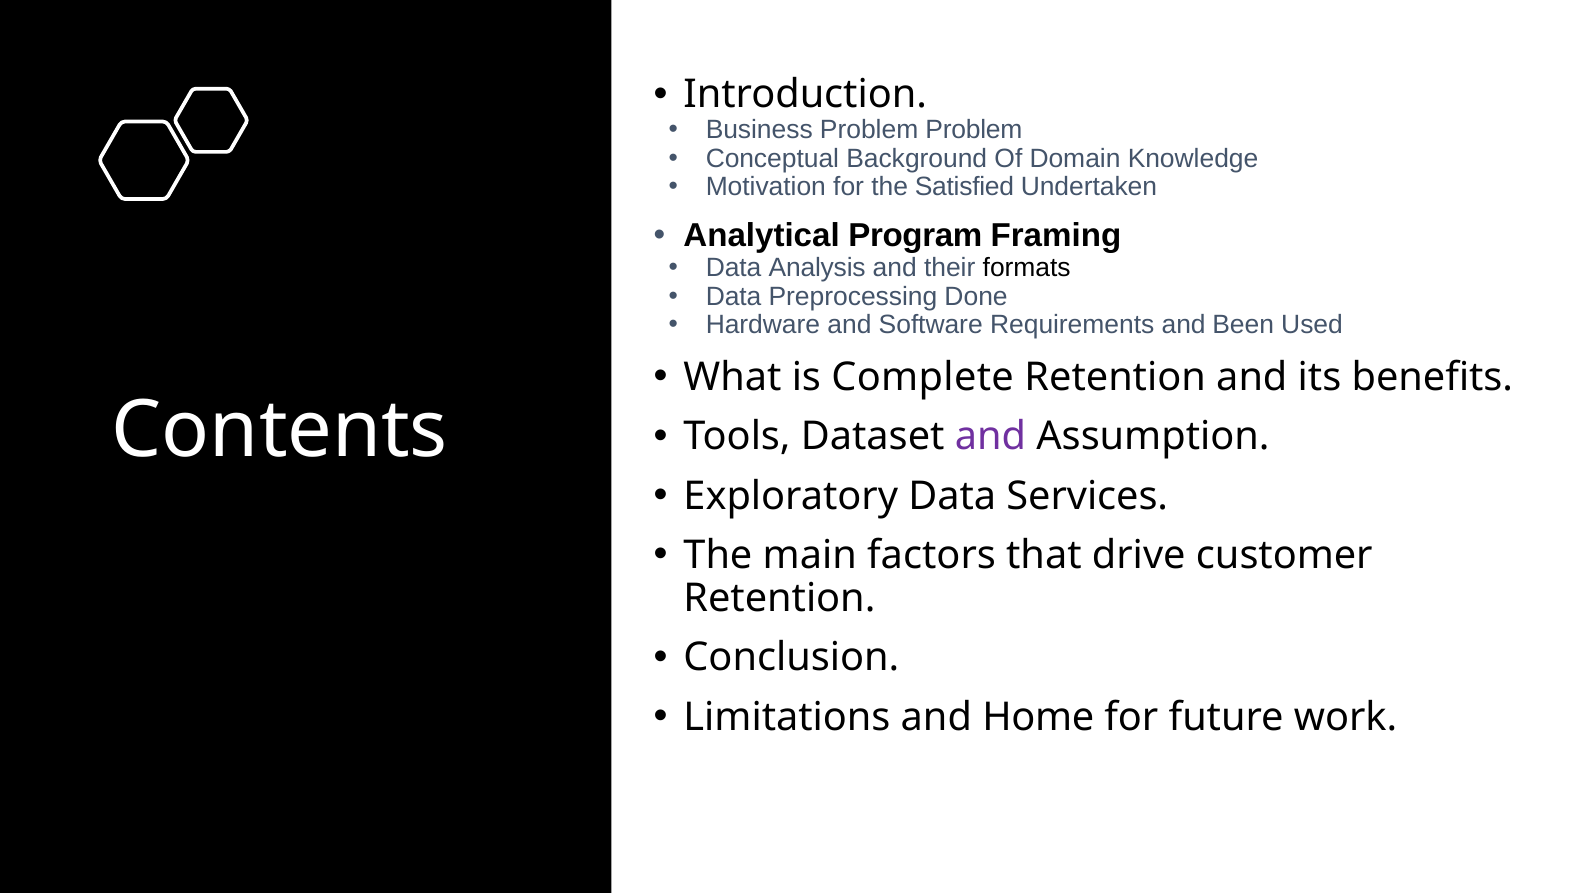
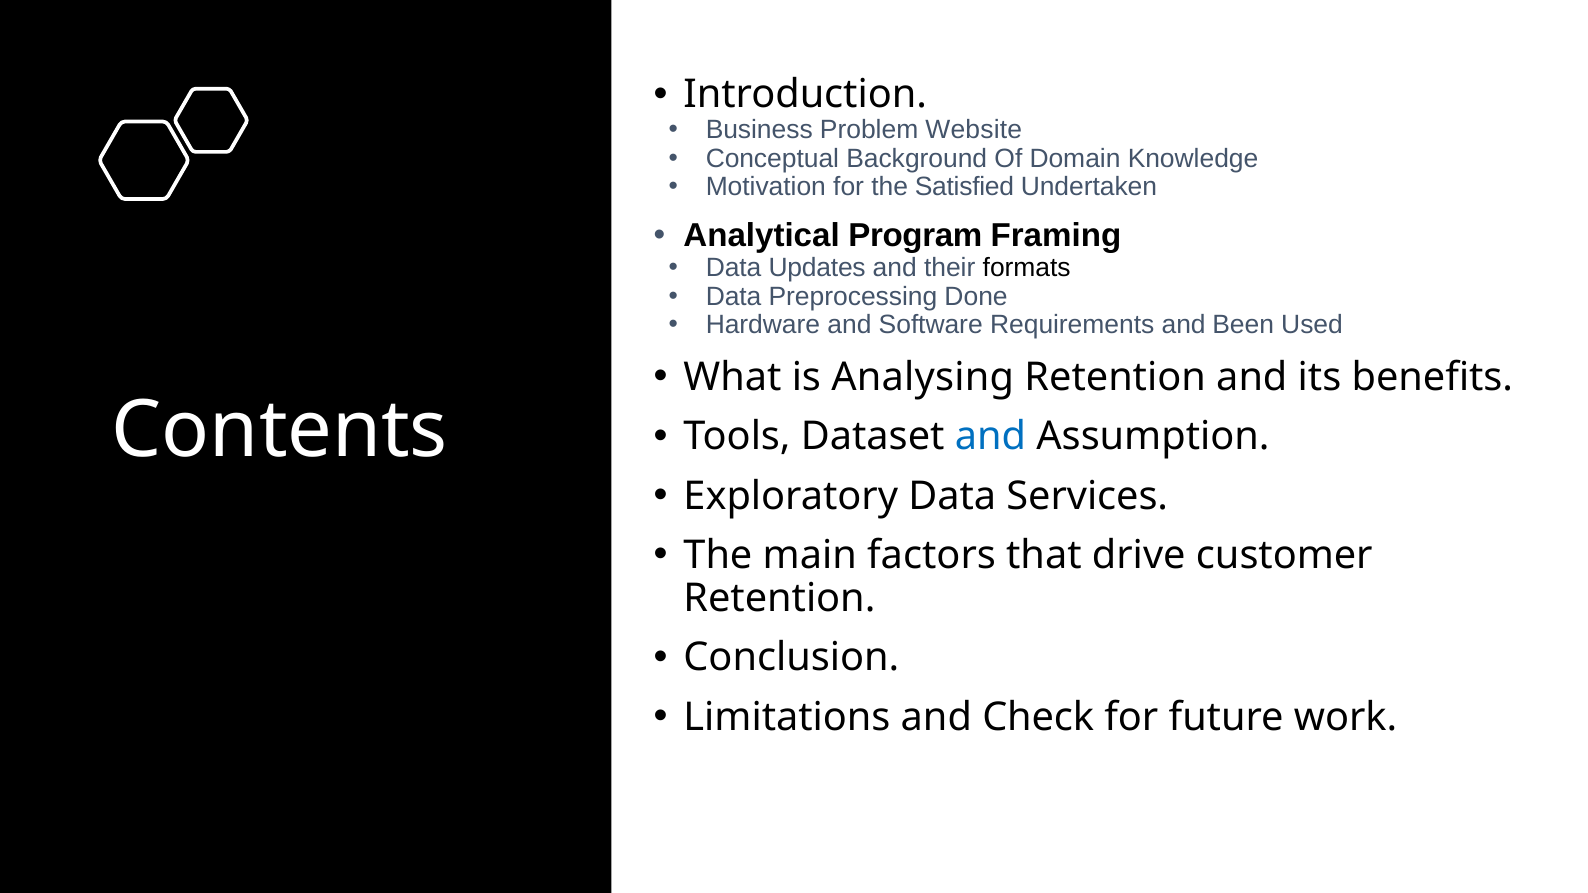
Problem Problem: Problem -> Website
Analysis: Analysis -> Updates
Complete: Complete -> Analysing
and at (990, 437) colour: purple -> blue
Home: Home -> Check
